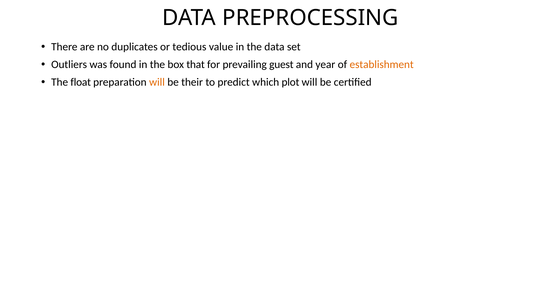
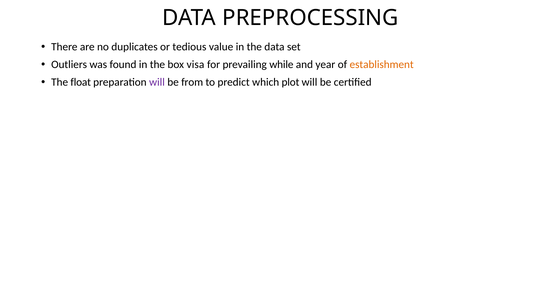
that: that -> visa
guest: guest -> while
will at (157, 82) colour: orange -> purple
their: their -> from
